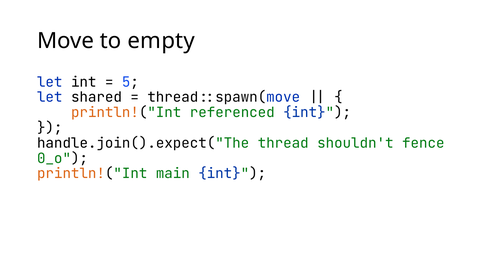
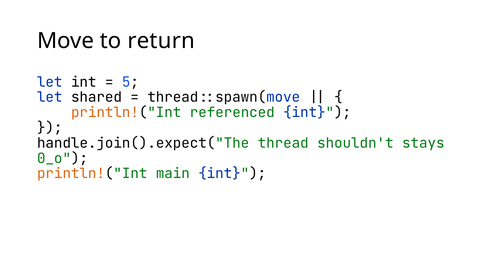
empty: empty -> return
fence: fence -> stays
